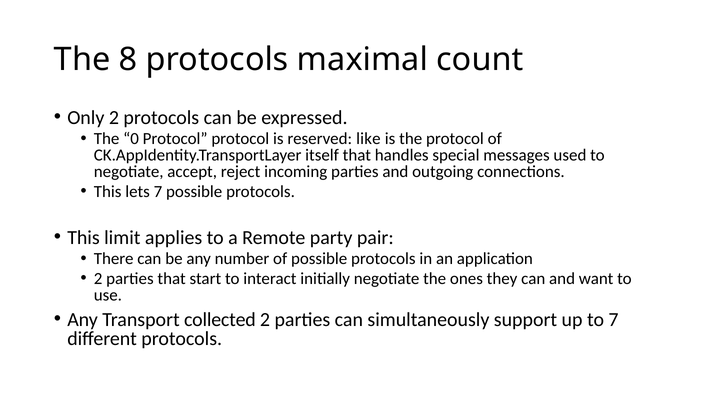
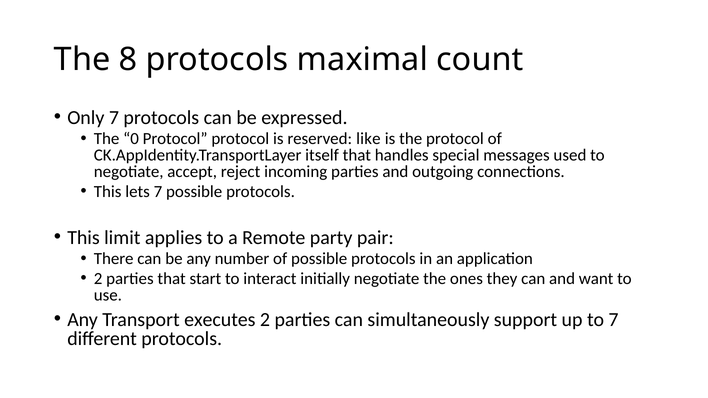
Only 2: 2 -> 7
collected: collected -> executes
